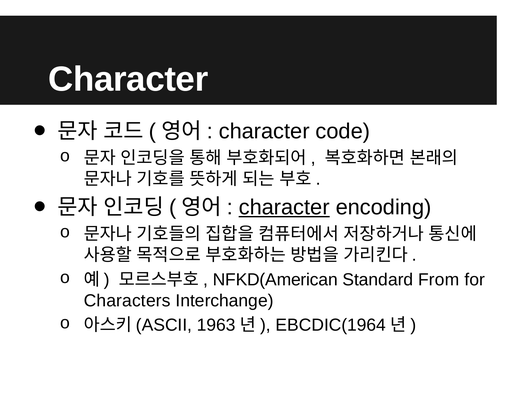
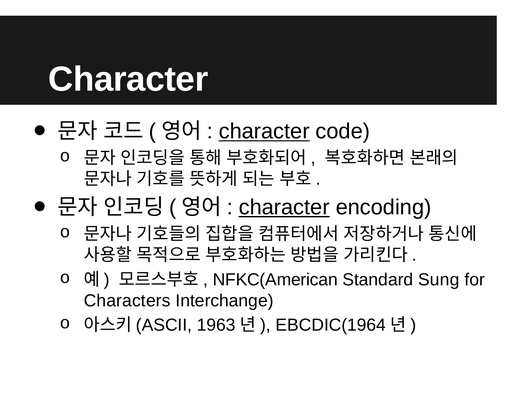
character at (264, 131) underline: none -> present
NFKD(American: NFKD(American -> NFKC(American
From: From -> Sung
